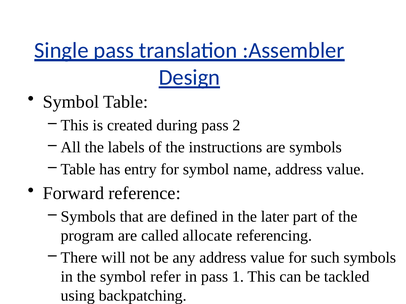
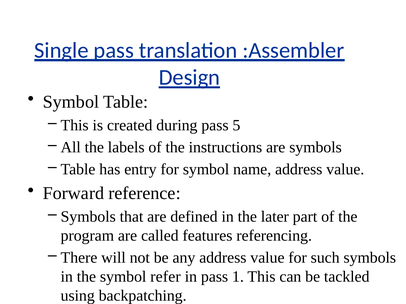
2: 2 -> 5
allocate: allocate -> features
